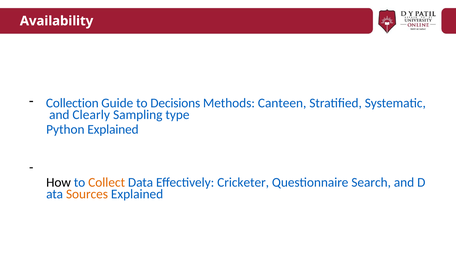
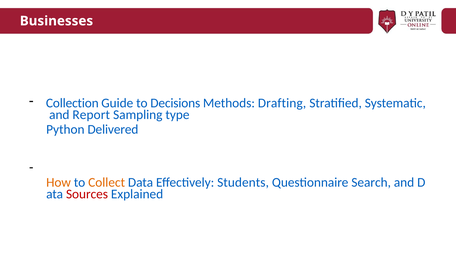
Availability: Availability -> Businesses
Canteen: Canteen -> Drafting
Clearly: Clearly -> Report
Python Explained: Explained -> Delivered
How colour: black -> orange
Cricketer: Cricketer -> Students
Sources colour: orange -> red
